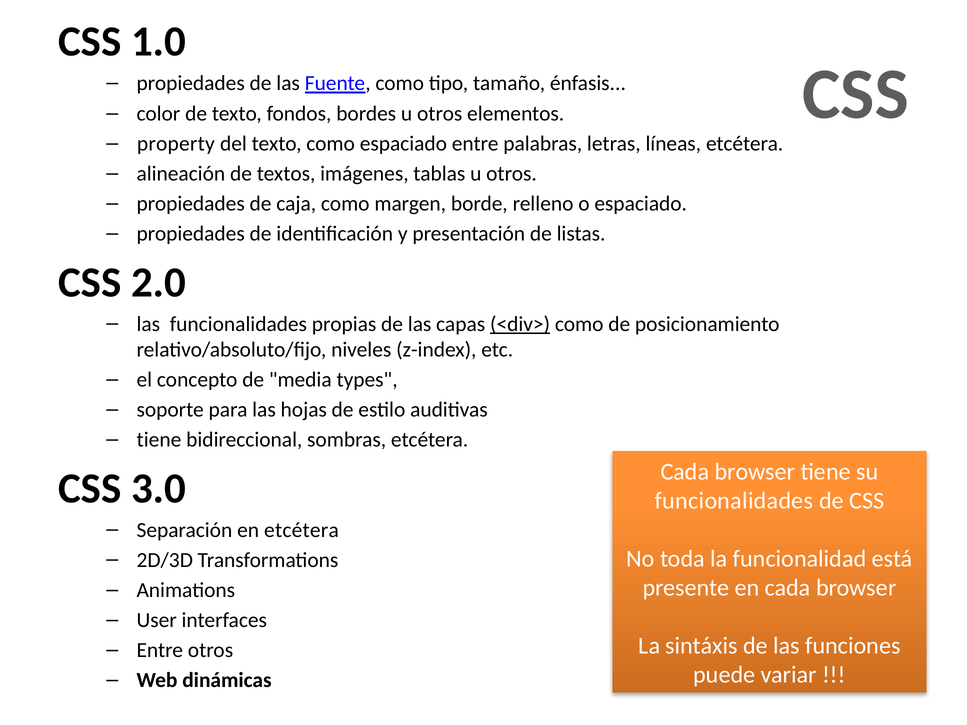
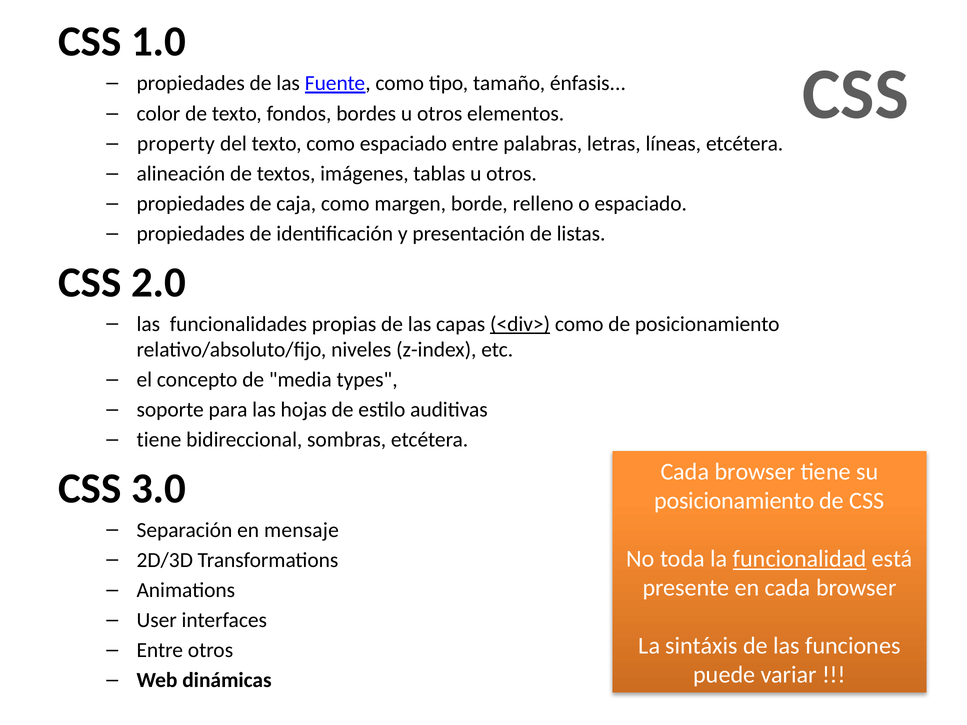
funcionalidades at (734, 501): funcionalidades -> posicionamiento
en etcétera: etcétera -> mensaje
funcionalidad underline: none -> present
